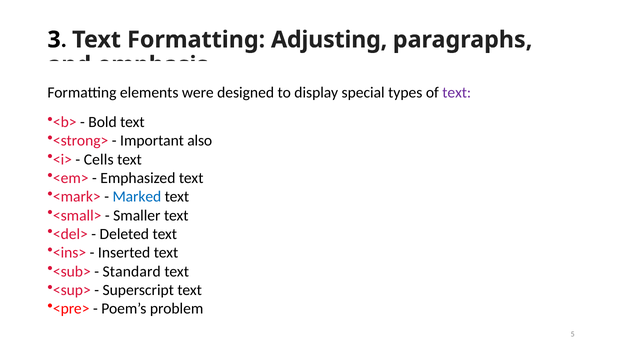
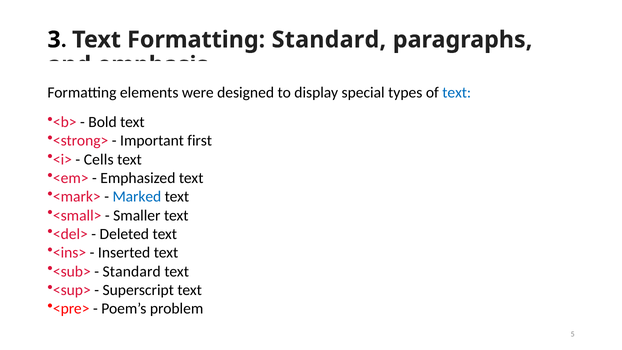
Formatting Adjusting: Adjusting -> Standard
text at (457, 92) colour: purple -> blue
also: also -> first
